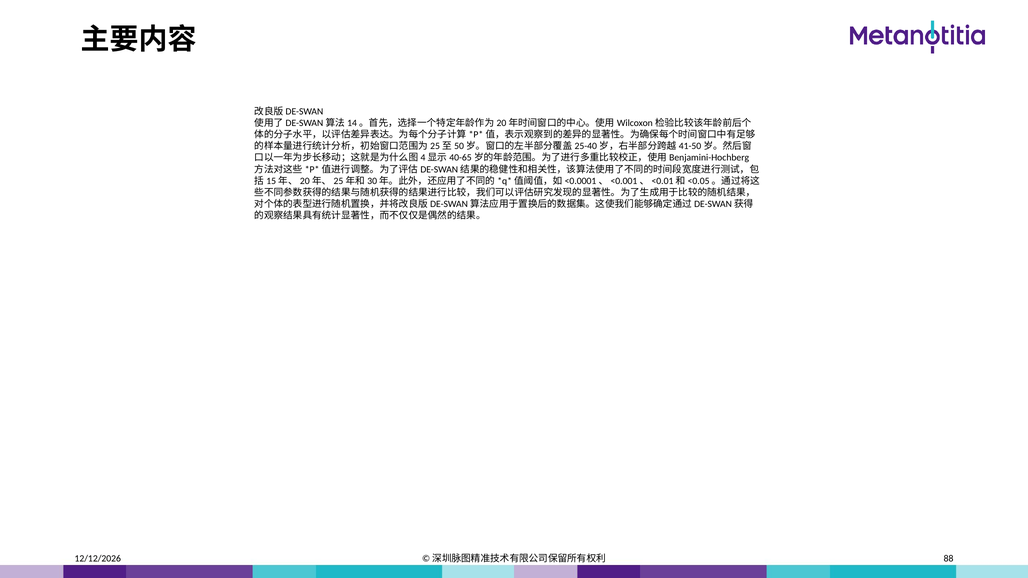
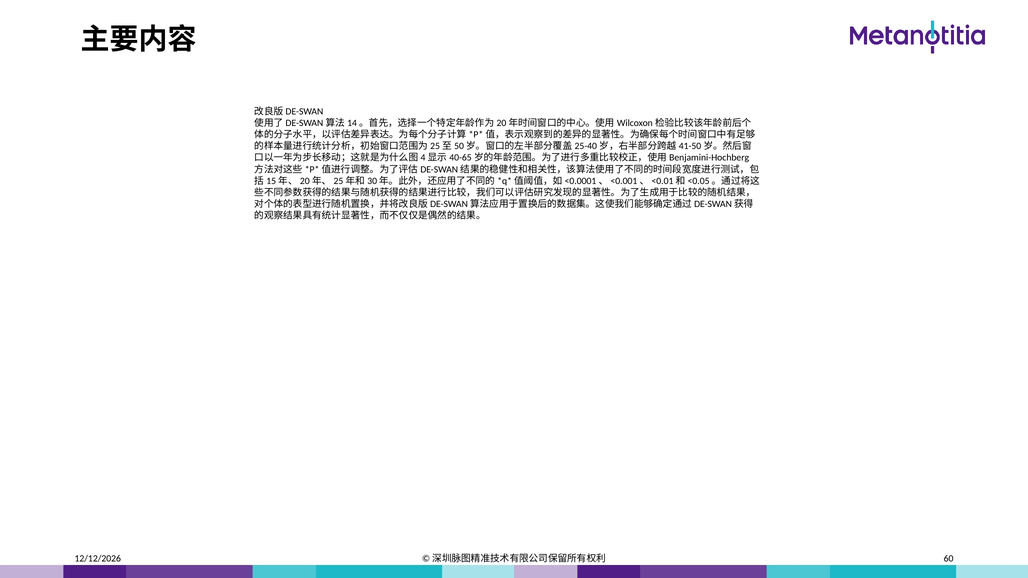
88: 88 -> 60
